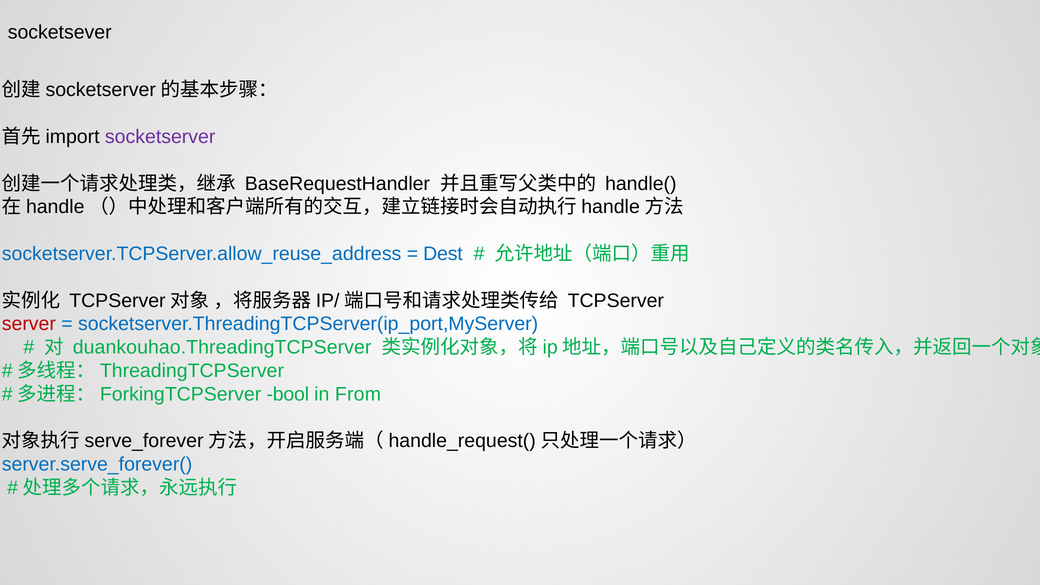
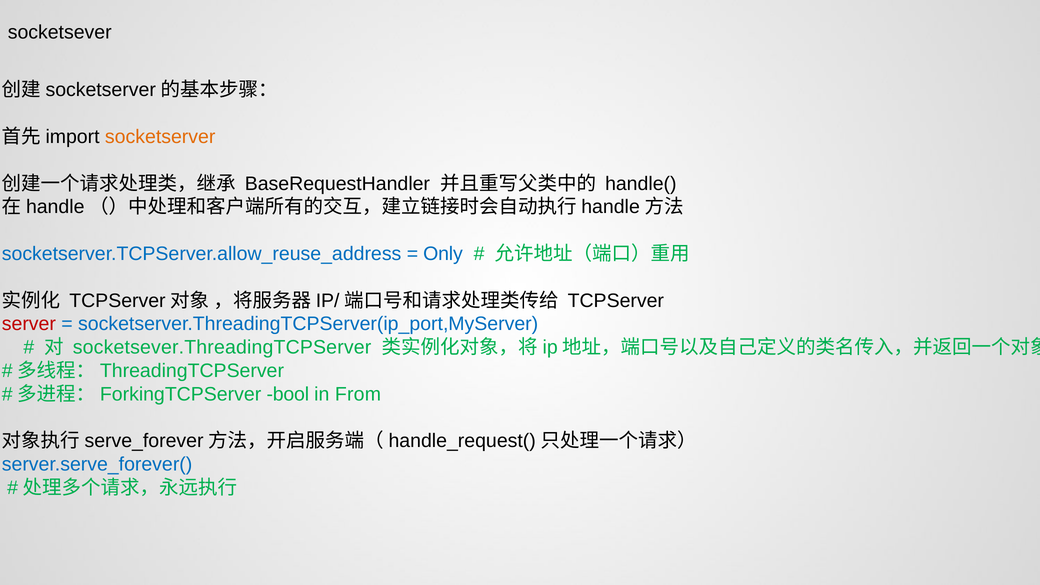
socketserver colour: purple -> orange
Dest: Dest -> Only
duankouhao.ThreadingTCPServer: duankouhao.ThreadingTCPServer -> socketsever.ThreadingTCPServer
